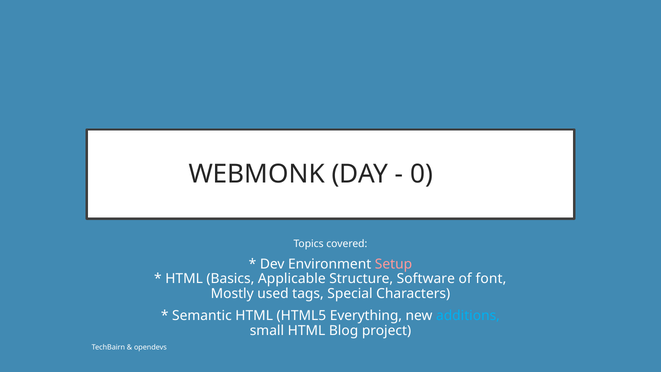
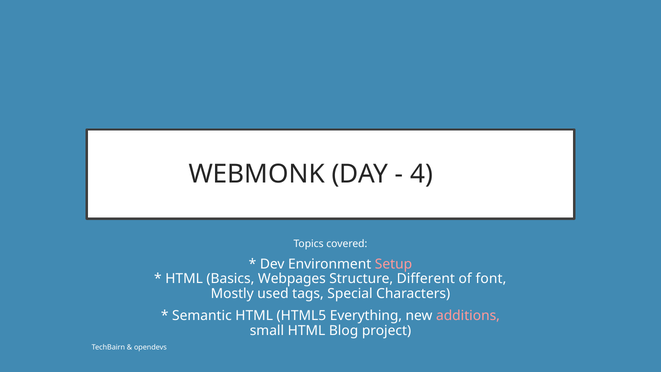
0: 0 -> 4
Applicable: Applicable -> Webpages
Software: Software -> Different
additions colour: light blue -> pink
